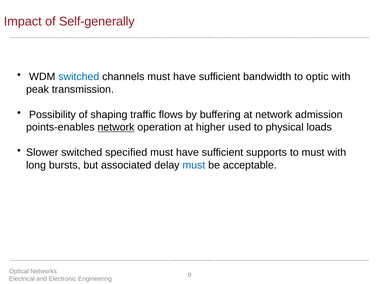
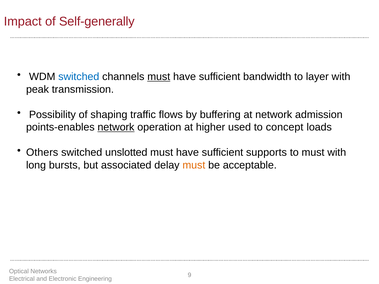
must at (159, 77) underline: none -> present
optic: optic -> layer
physical: physical -> concept
Slower: Slower -> Others
specified: specified -> unslotted
must at (194, 165) colour: blue -> orange
